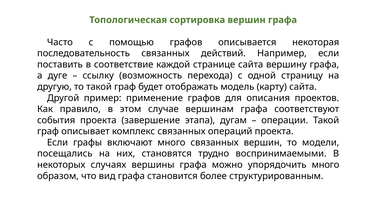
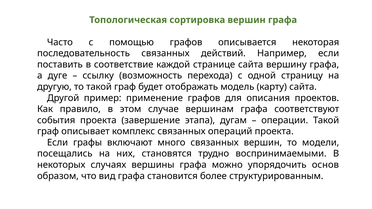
упорядочить много: много -> основ
